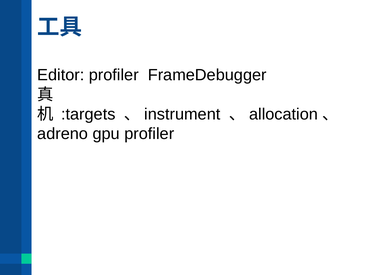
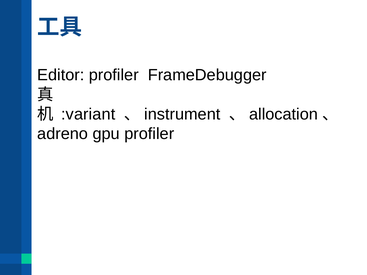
:targets: :targets -> :variant
